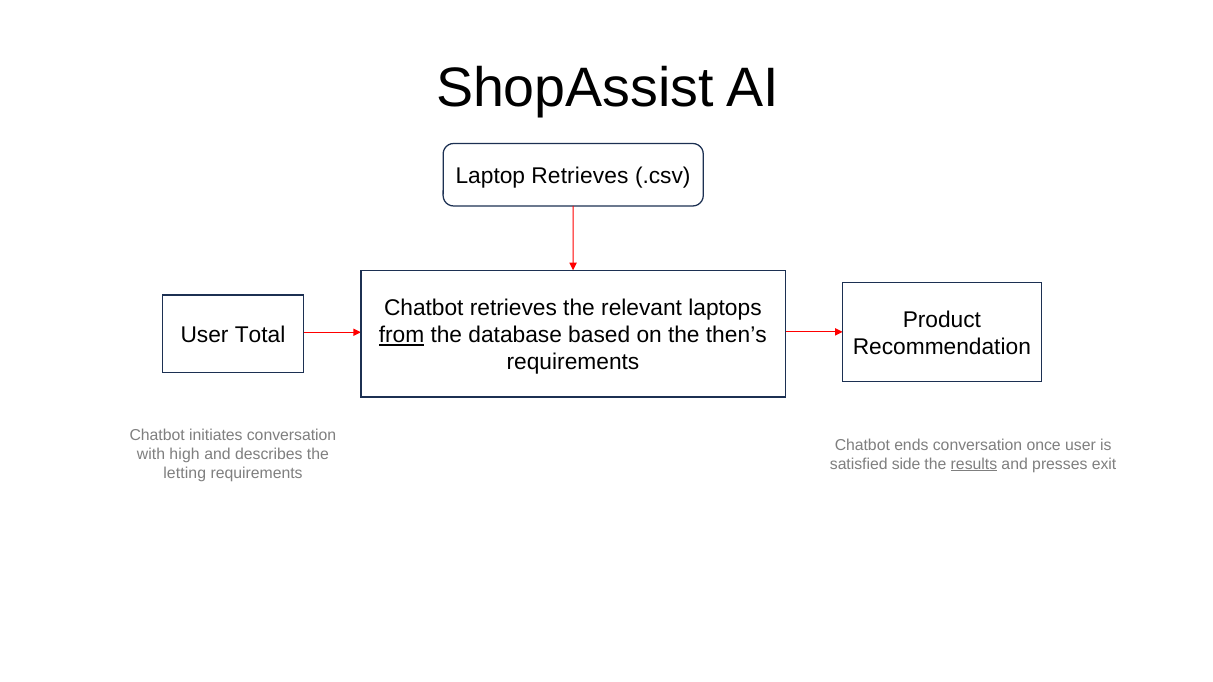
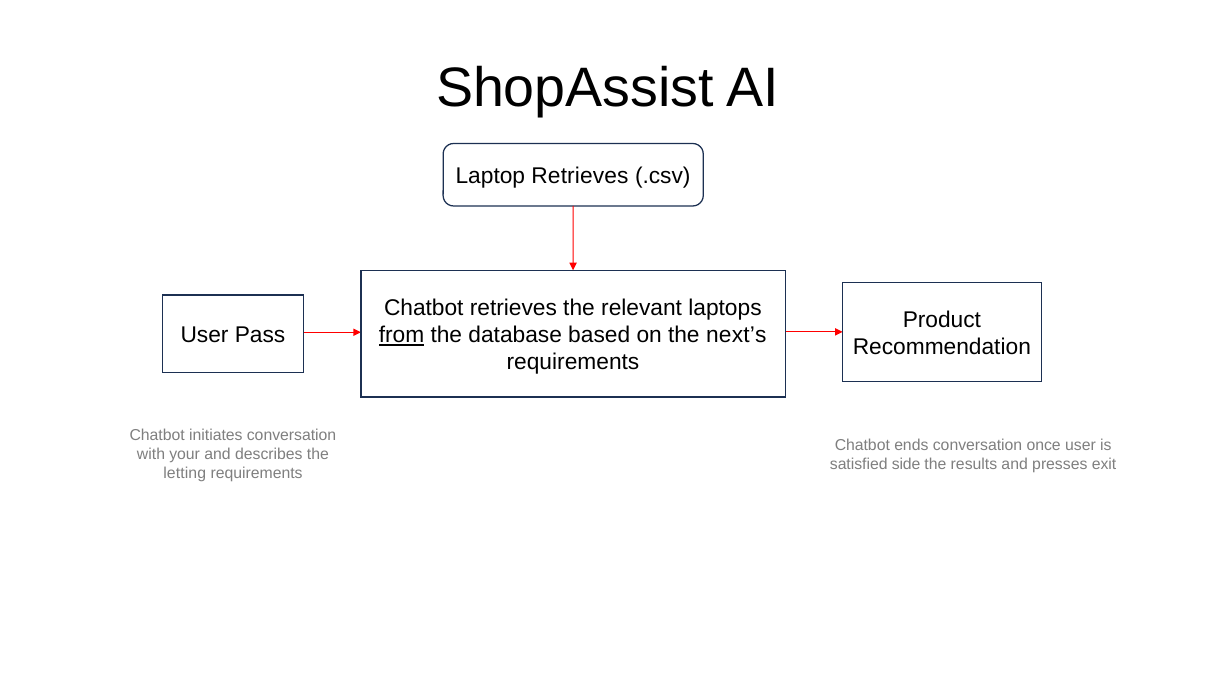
Total: Total -> Pass
then’s: then’s -> next’s
high: high -> your
results underline: present -> none
